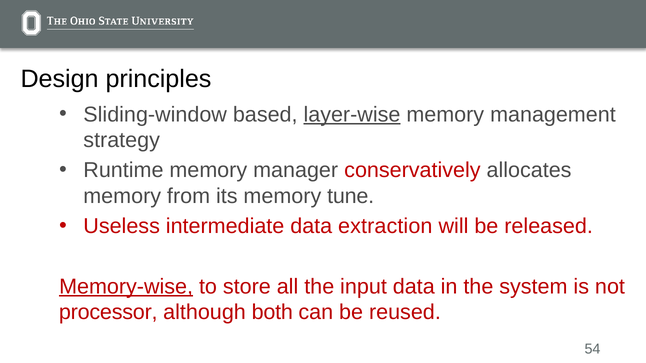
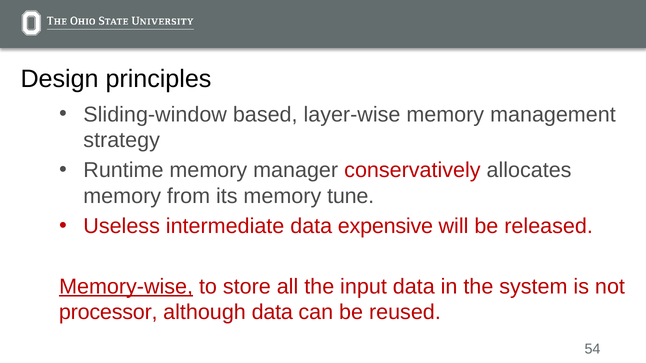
layer-wise underline: present -> none
extraction: extraction -> expensive
although both: both -> data
